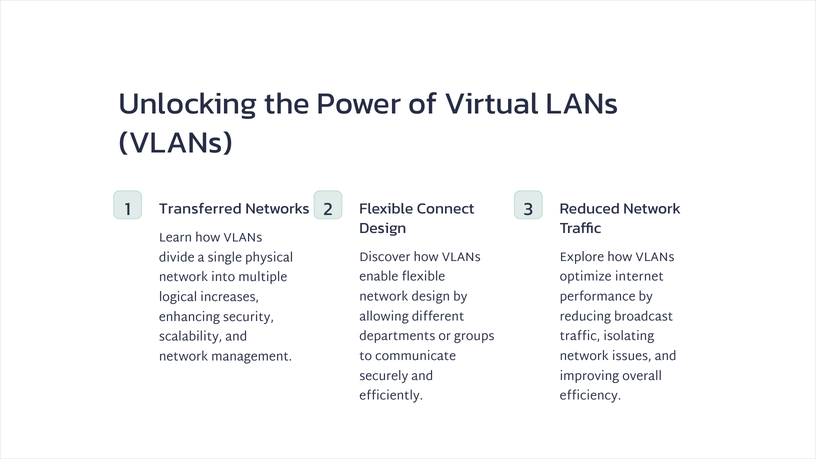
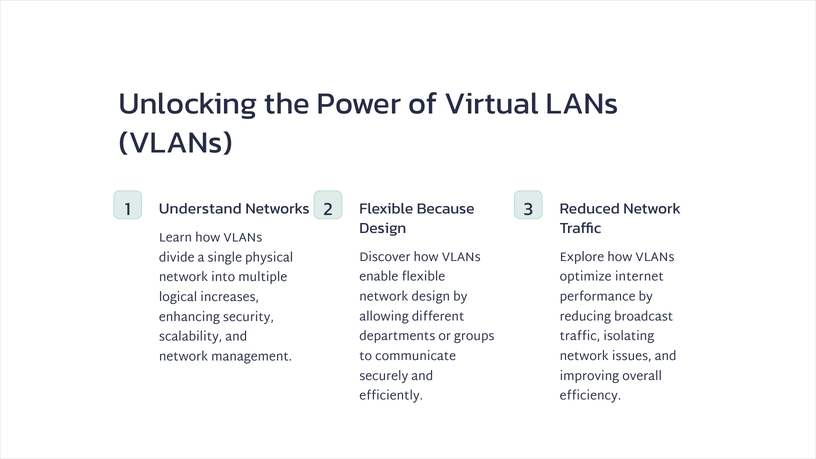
Transferred: Transferred -> Understand
Connect: Connect -> Because
